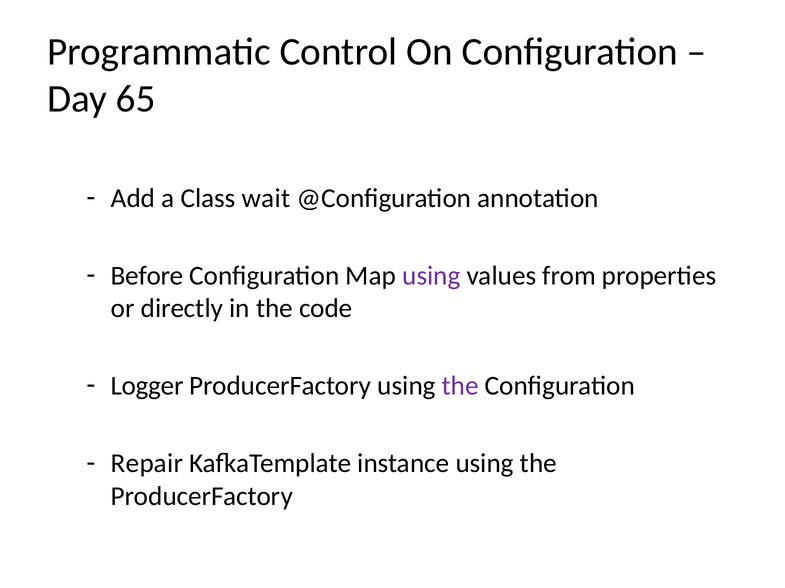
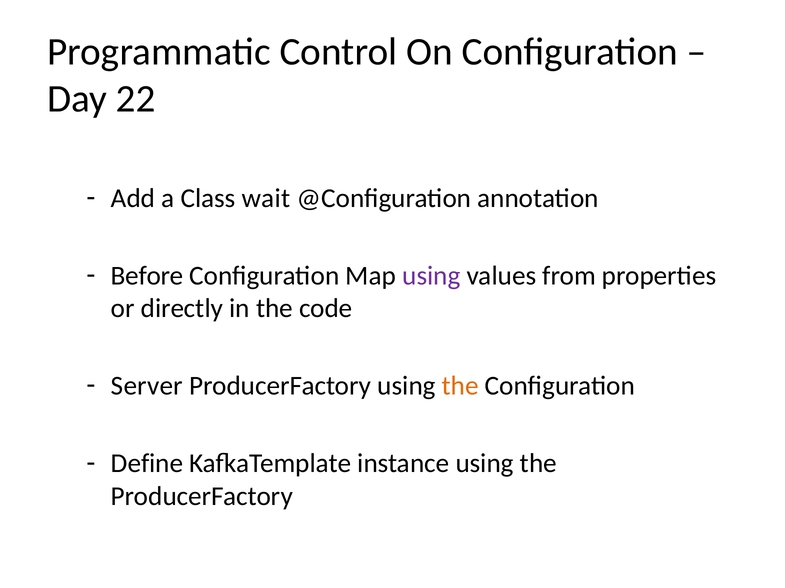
65: 65 -> 22
Logger: Logger -> Server
the at (460, 386) colour: purple -> orange
Repair: Repair -> Define
